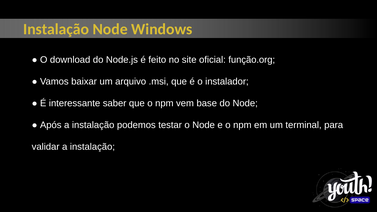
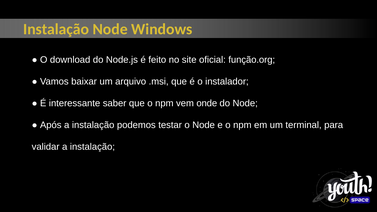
base: base -> onde
